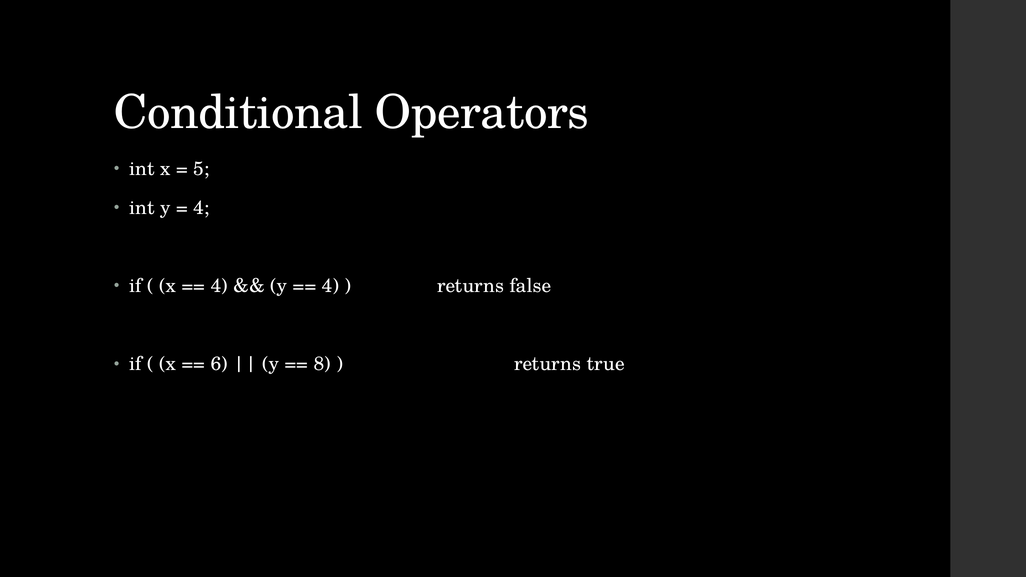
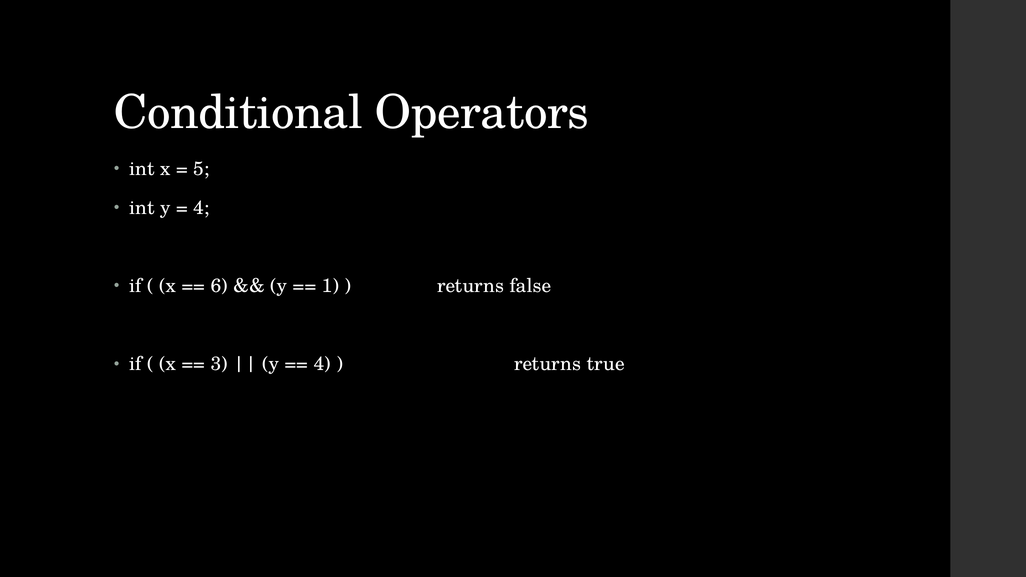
4 at (219, 286): 4 -> 6
4 at (330, 286): 4 -> 1
6: 6 -> 3
8 at (322, 364): 8 -> 4
